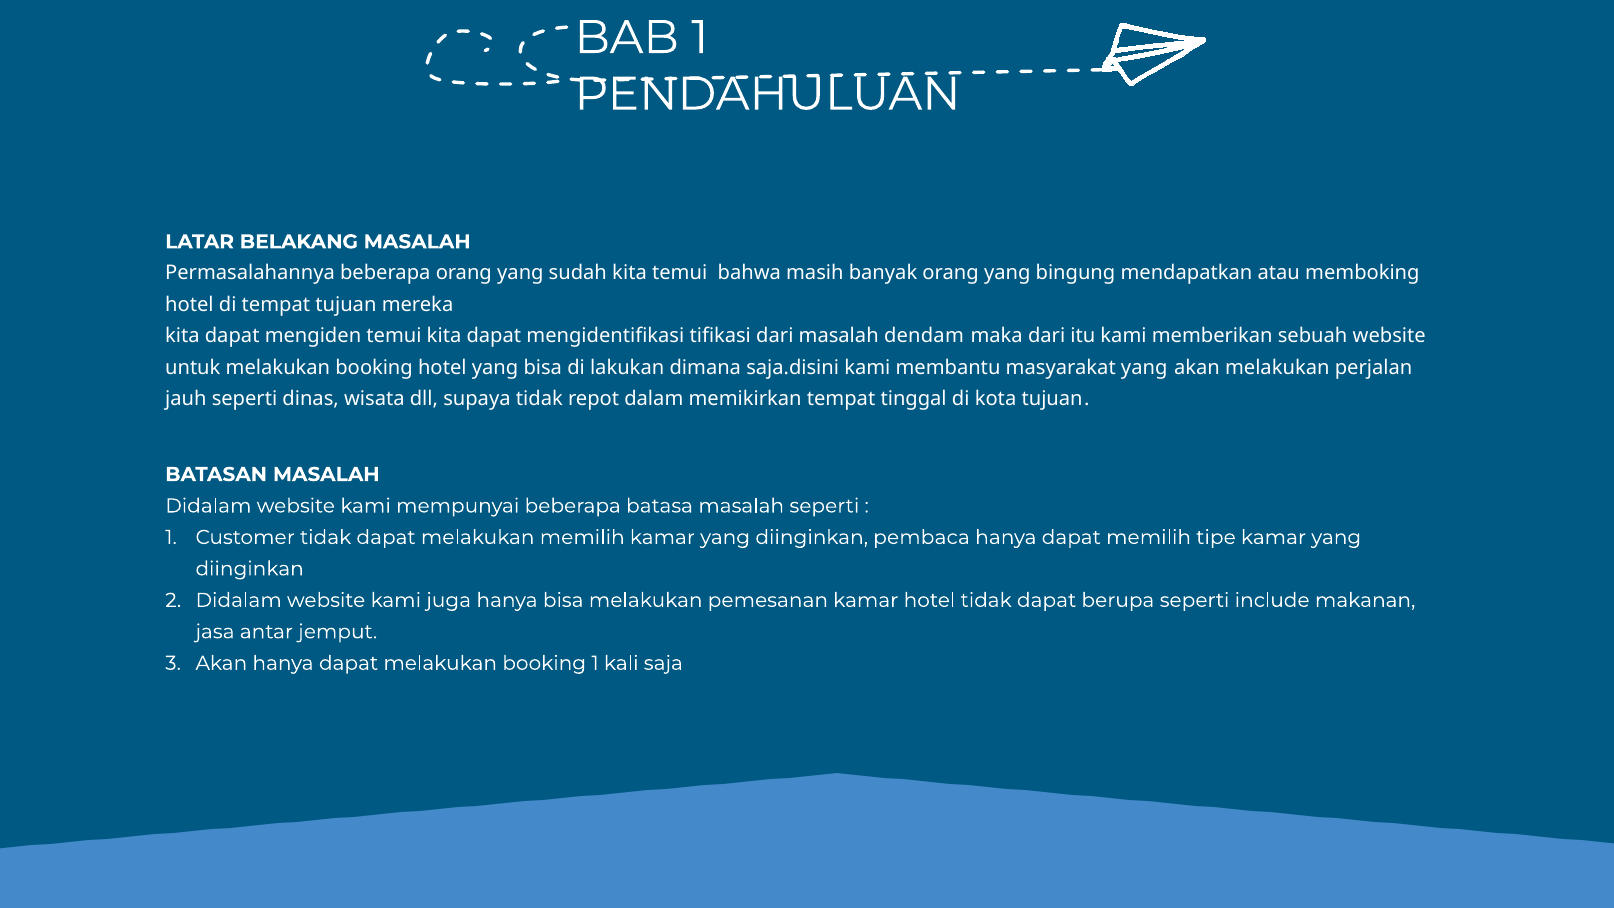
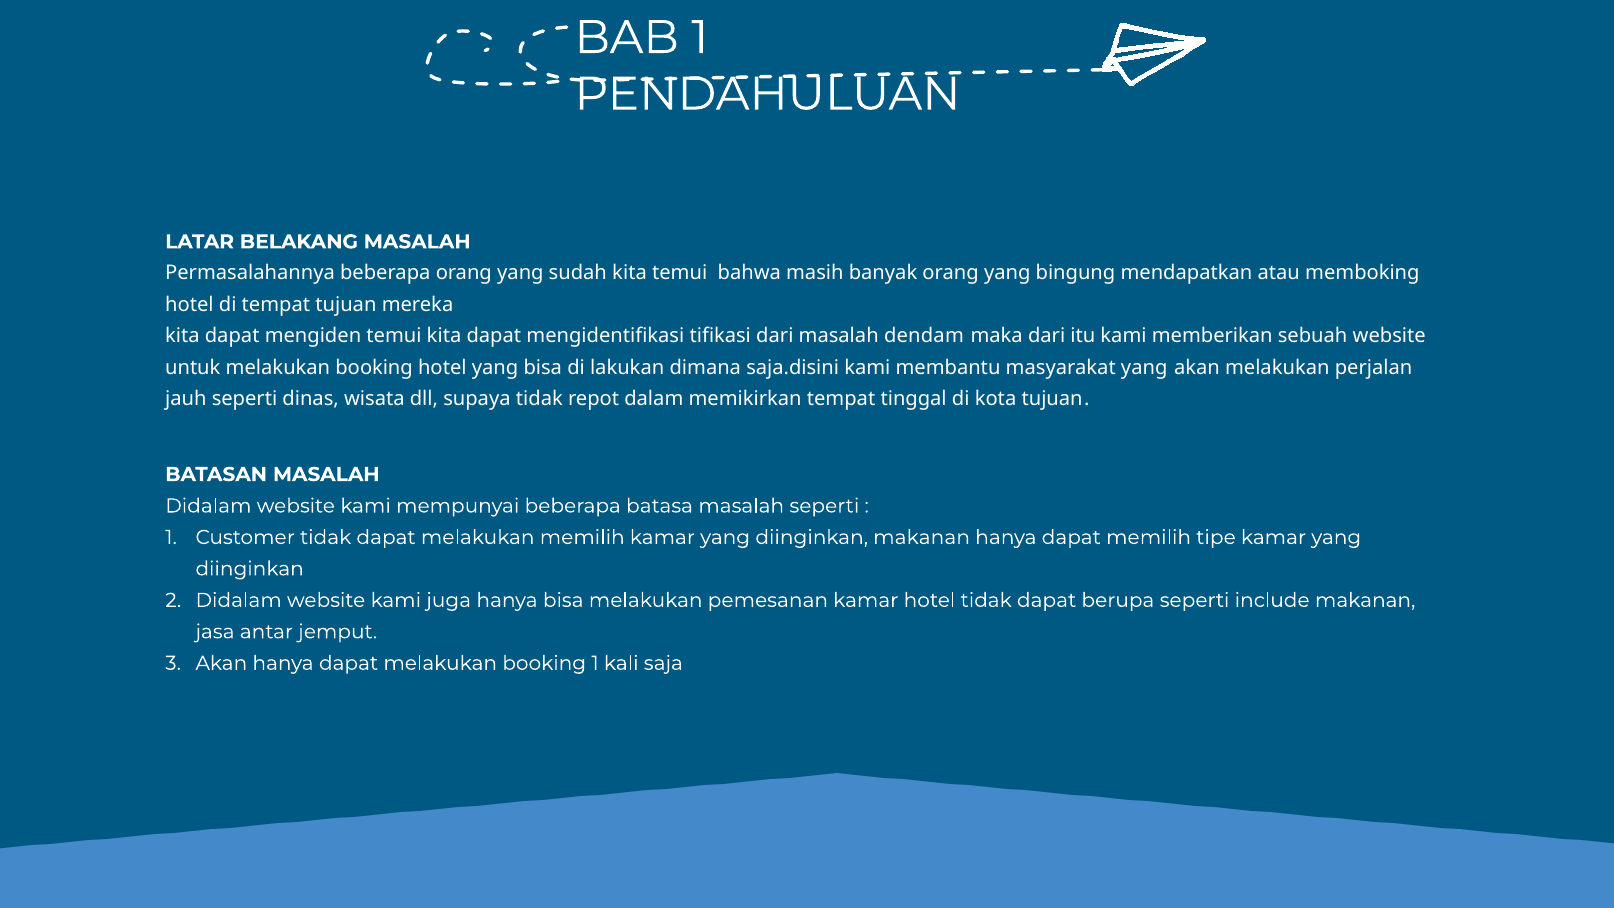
diinginkan pembaca: pembaca -> makanan
